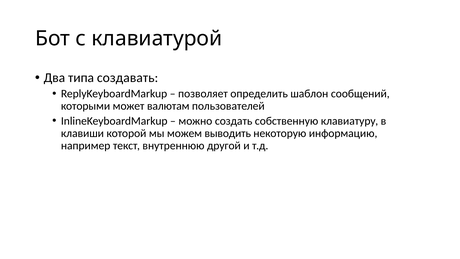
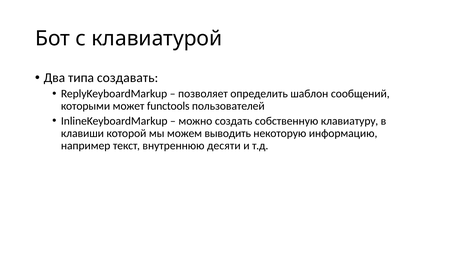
валютам: валютам -> functools
другой: другой -> десяти
